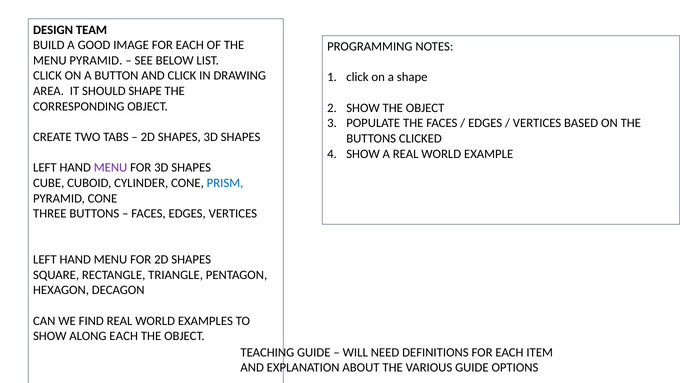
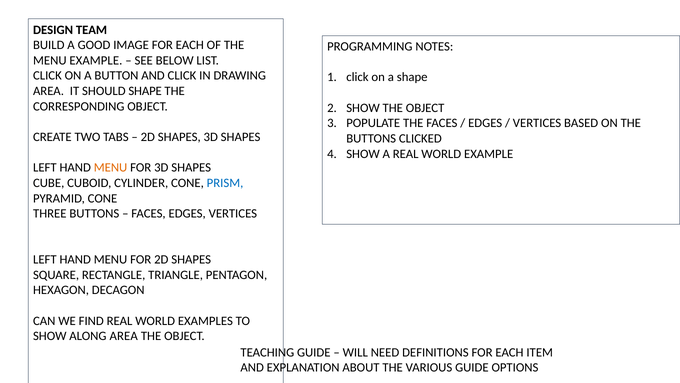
MENU PYRAMID: PYRAMID -> EXAMPLE
MENU at (111, 167) colour: purple -> orange
ALONG EACH: EACH -> AREA
